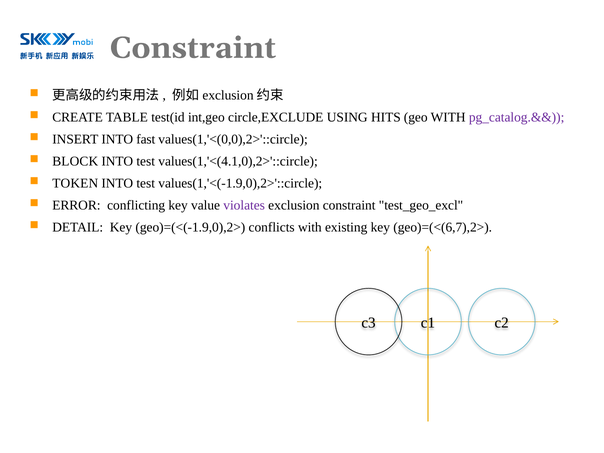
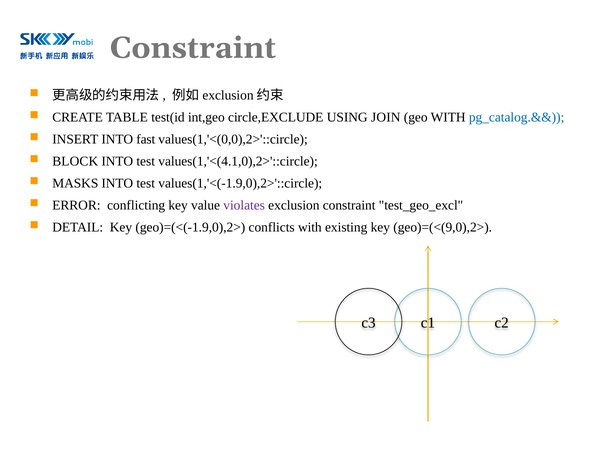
HITS: HITS -> JOIN
pg_catalog.&& colour: purple -> blue
TOKEN: TOKEN -> MASKS
geo)=(<(6,7),2>: geo)=(<(6,7),2> -> geo)=(<(9,0),2>
